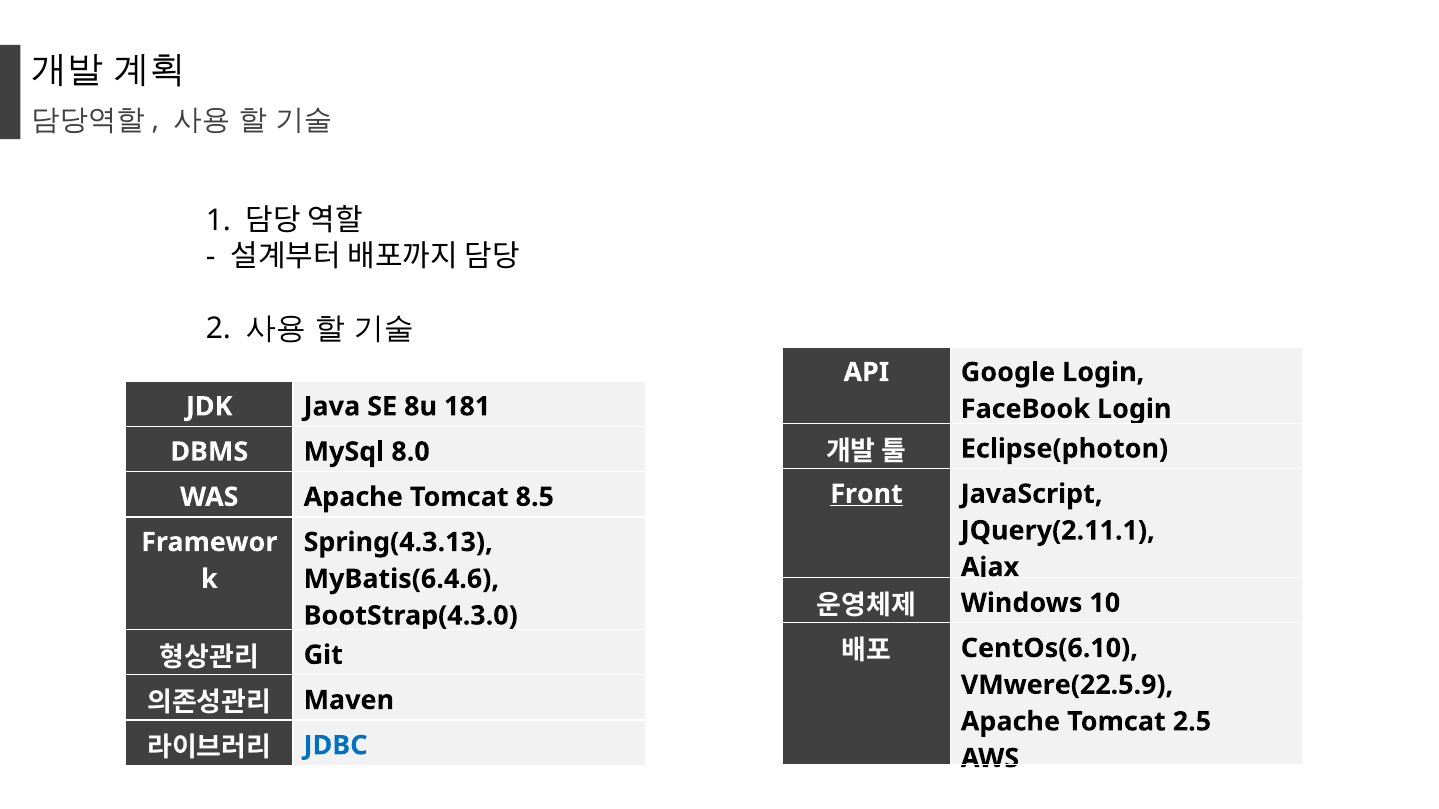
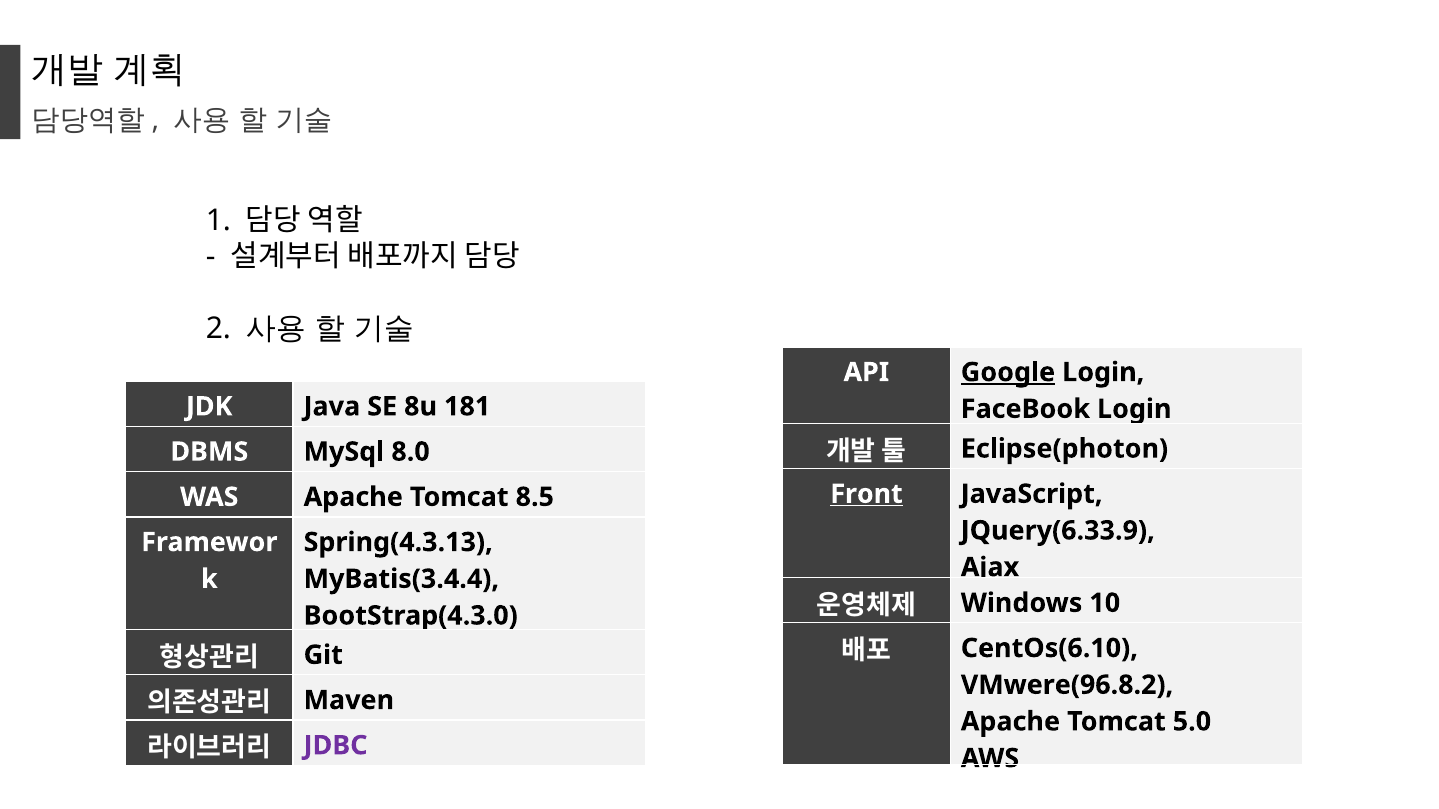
Google underline: none -> present
JQuery(2.11.1: JQuery(2.11.1 -> JQuery(6.33.9
MyBatis(6.4.6: MyBatis(6.4.6 -> MyBatis(3.4.4
VMwere(22.5.9: VMwere(22.5.9 -> VMwere(96.8.2
2.5: 2.5 -> 5.0
JDBC colour: blue -> purple
